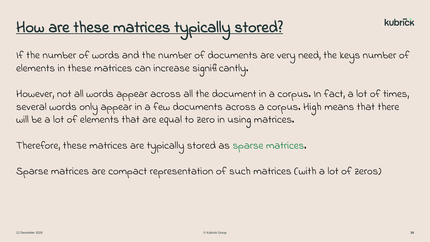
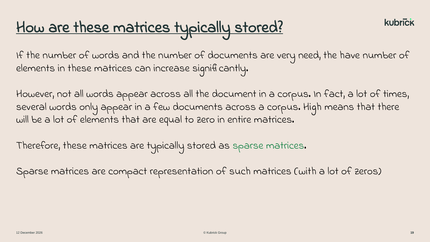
keys: keys -> have
using: using -> entire
